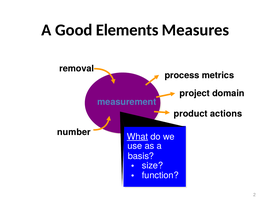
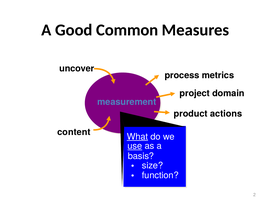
Elements: Elements -> Common
removal: removal -> uncover
number: number -> content
use underline: none -> present
